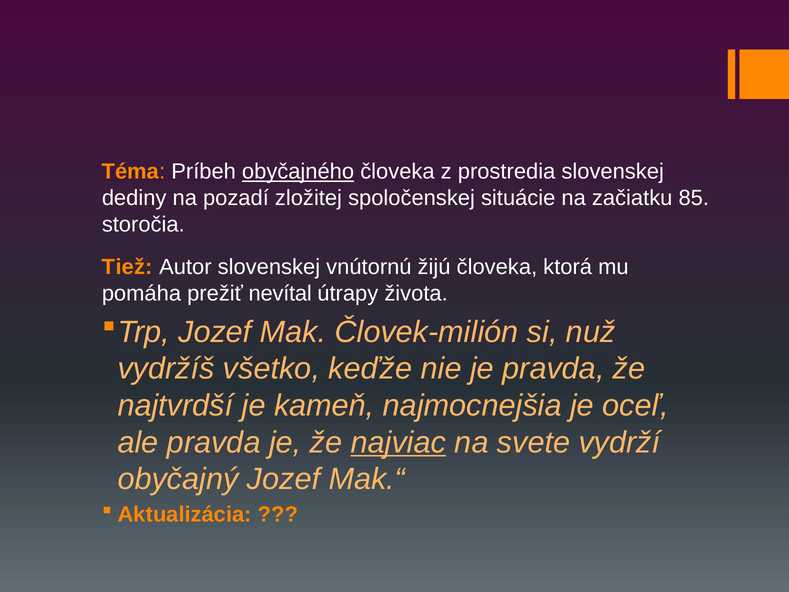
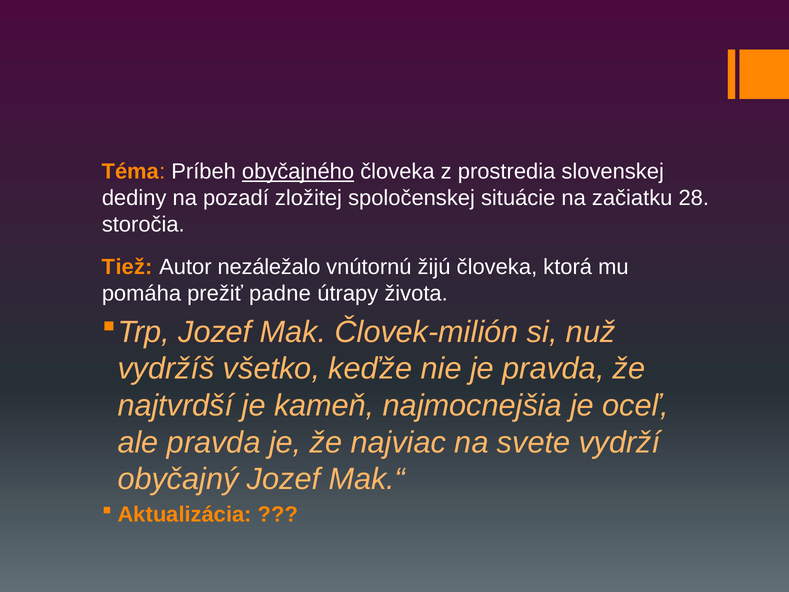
85: 85 -> 28
Autor slovenskej: slovenskej -> nezáležalo
nevítal: nevítal -> padne
najviac underline: present -> none
